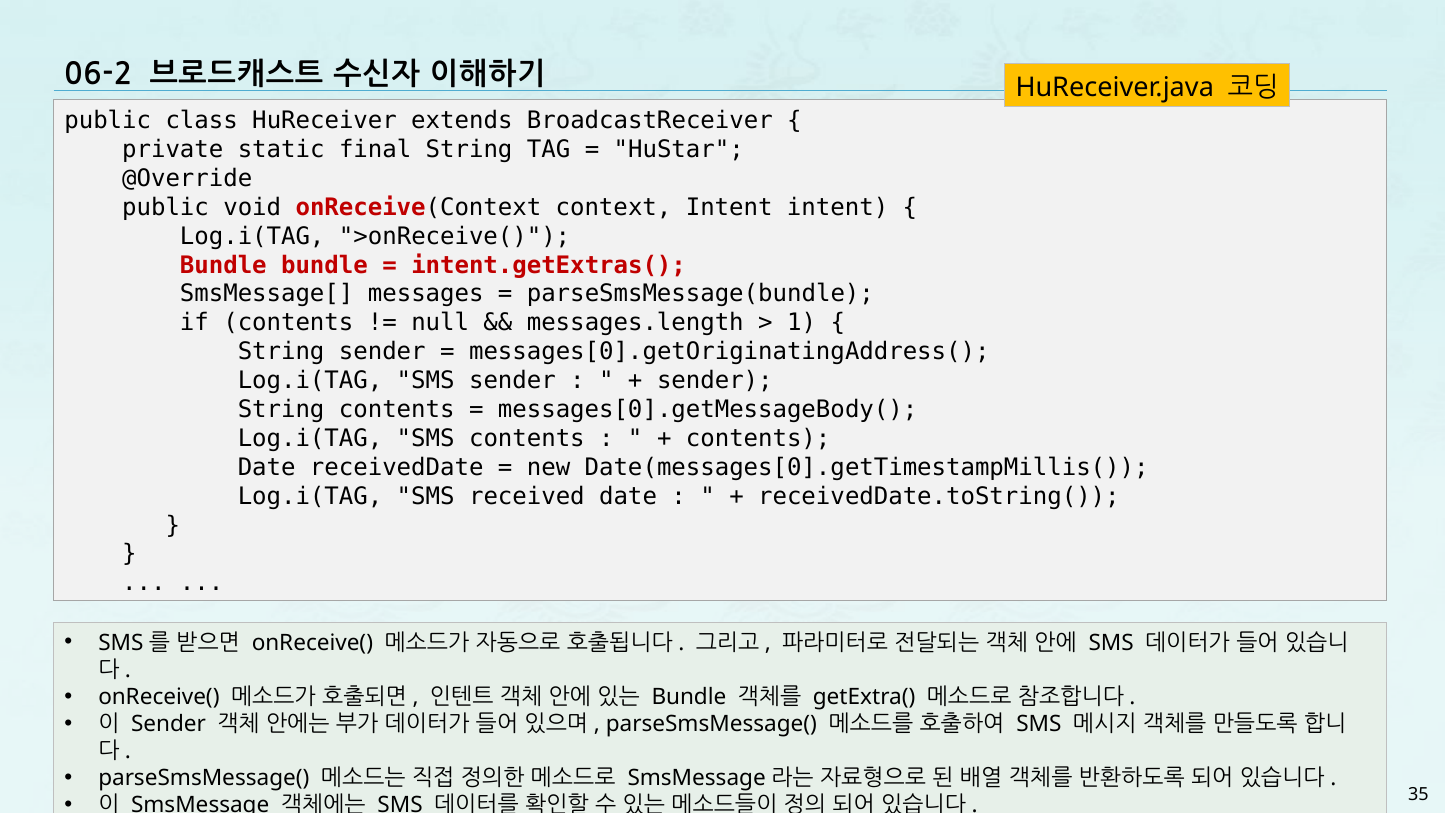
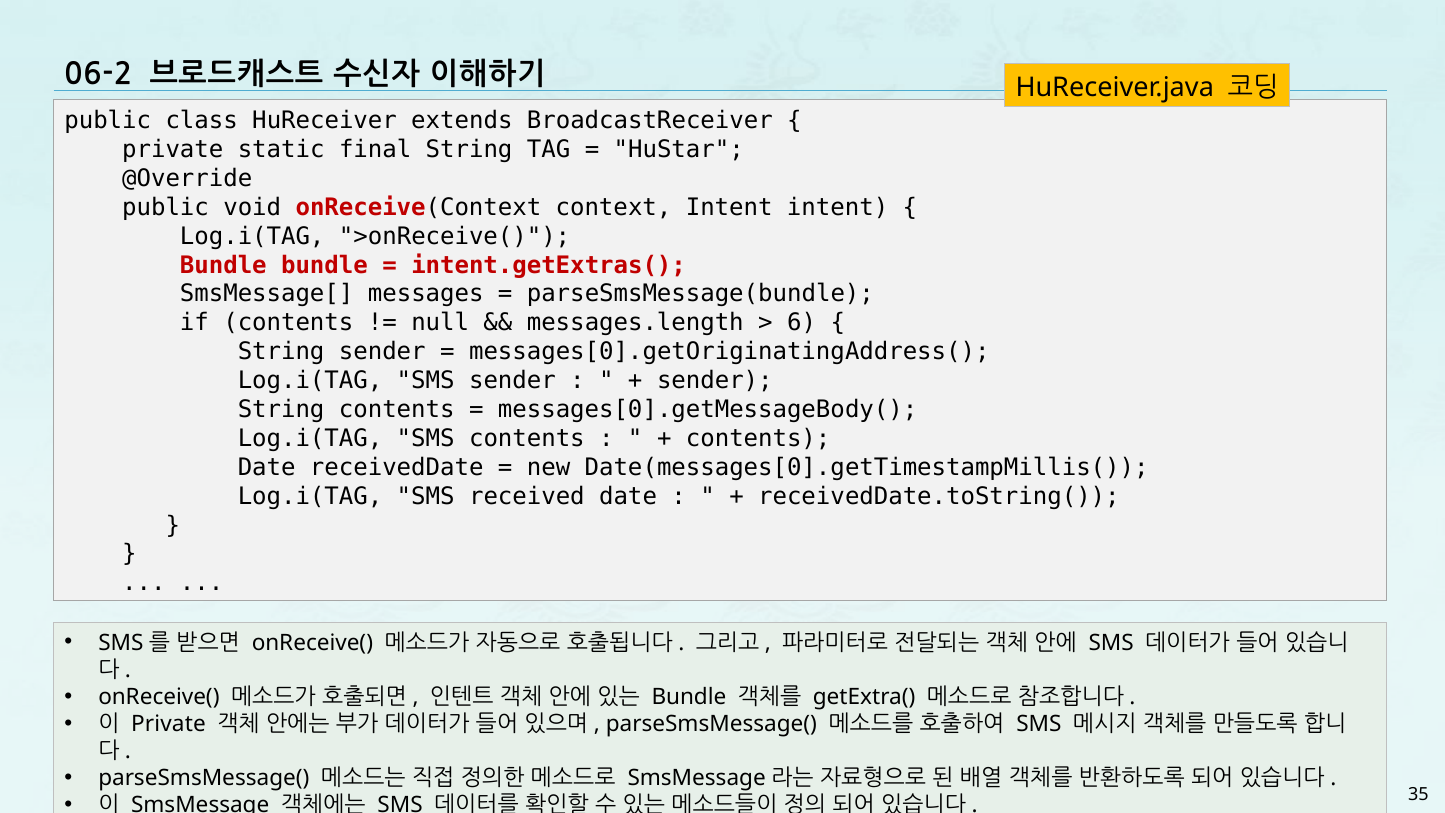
1: 1 -> 6
Sender at (169, 724): Sender -> Private
